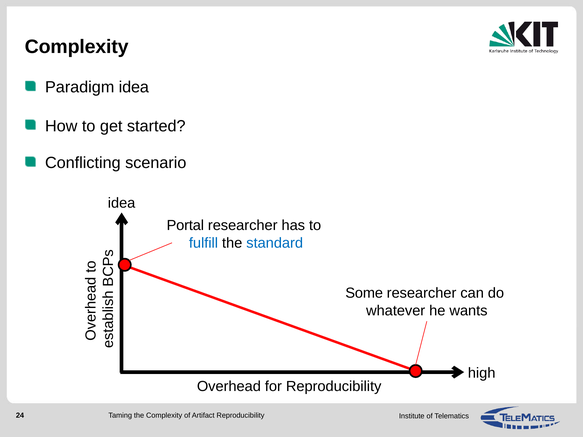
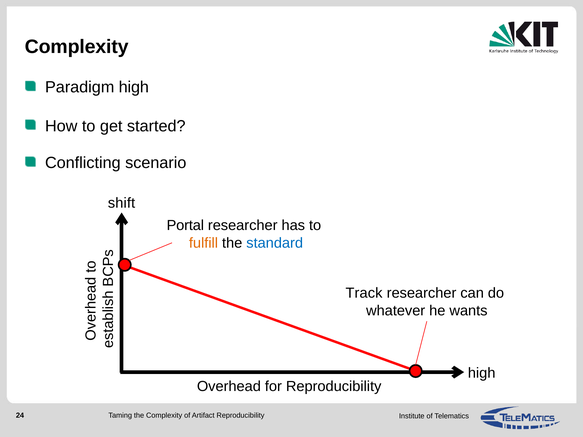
Paradigm idea: idea -> high
idea at (122, 203): idea -> shift
fulfill colour: blue -> orange
Some: Some -> Track
